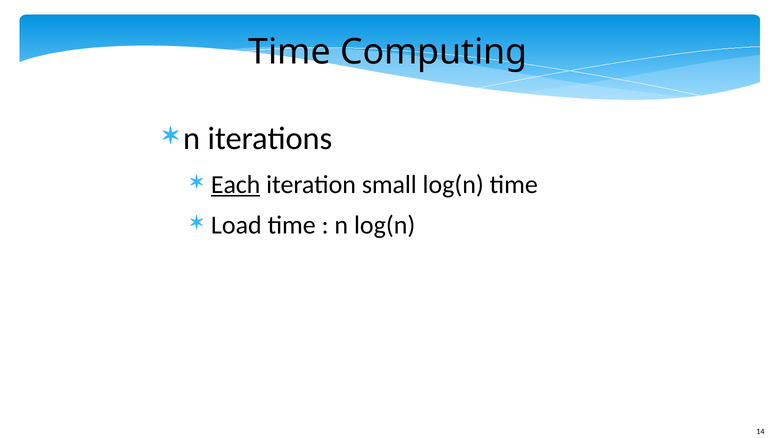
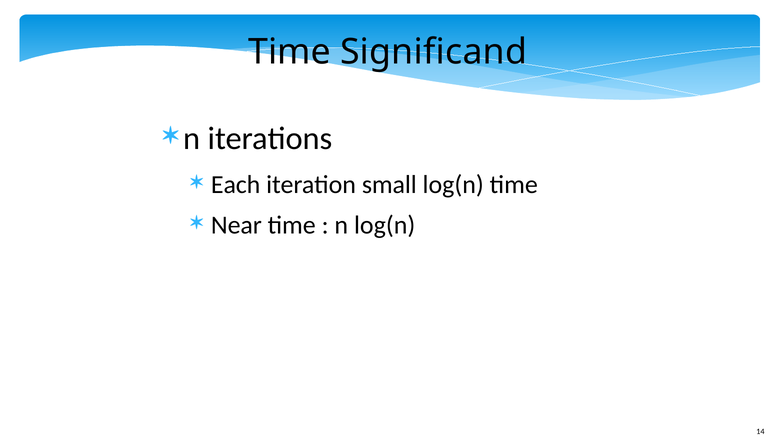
Computing: Computing -> Significand
Each underline: present -> none
Load: Load -> Near
